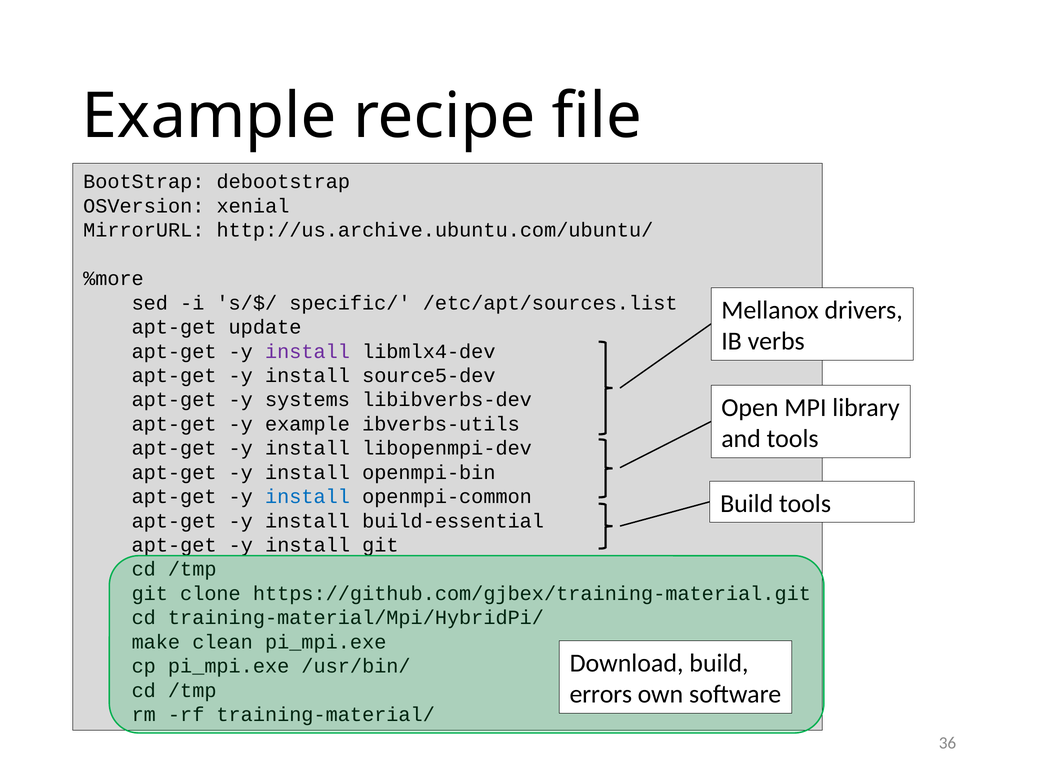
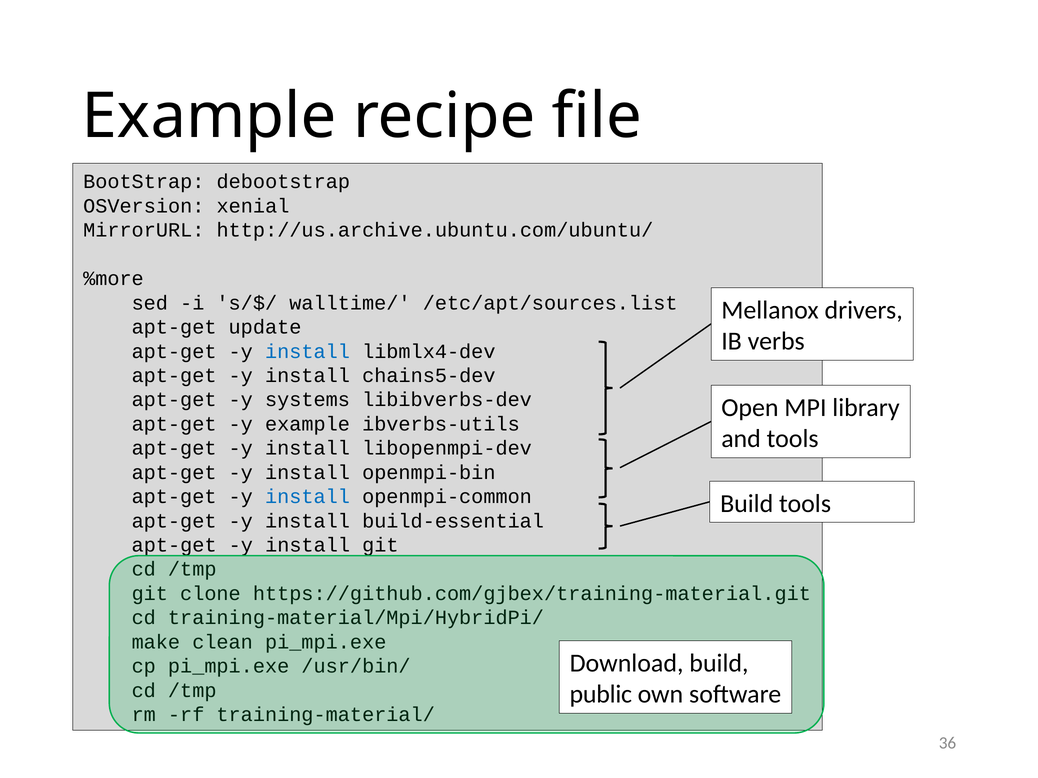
specific/: specific/ -> walltime/
install at (307, 352) colour: purple -> blue
source5-dev: source5-dev -> chains5-dev
errors: errors -> public
